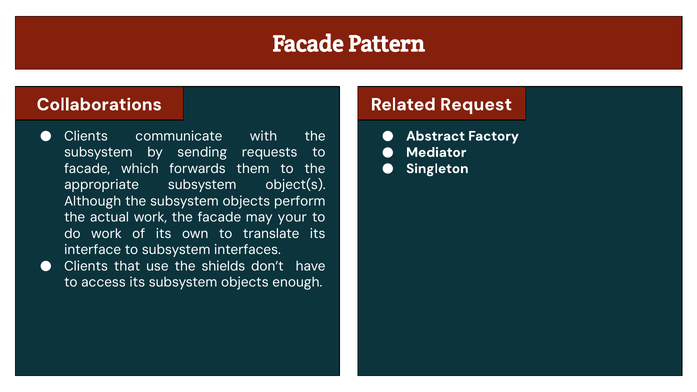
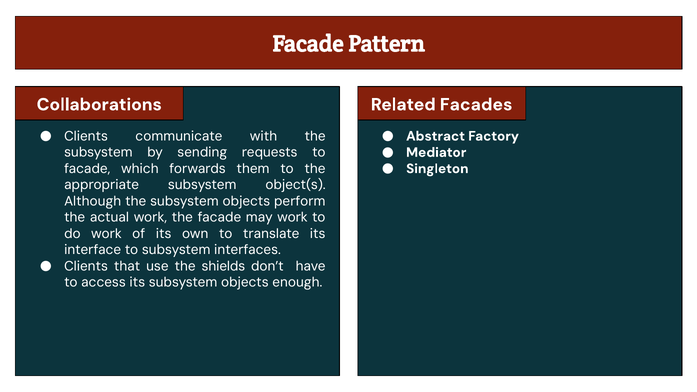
Request: Request -> Facades
may your: your -> work
